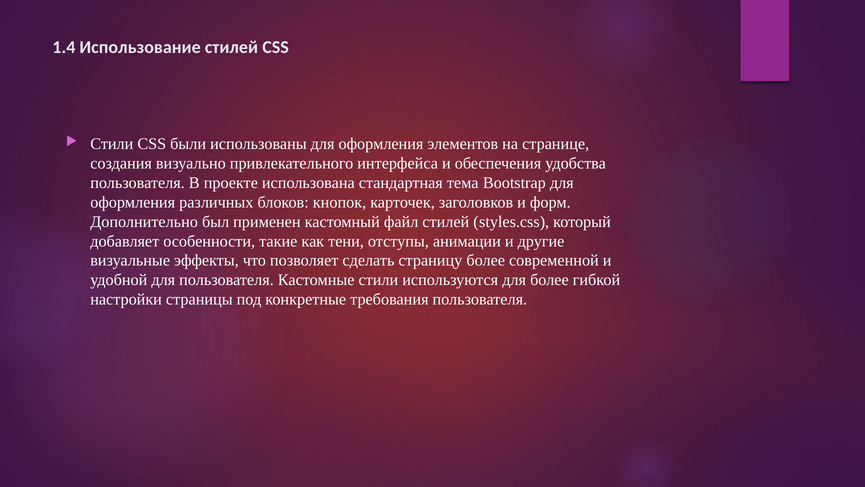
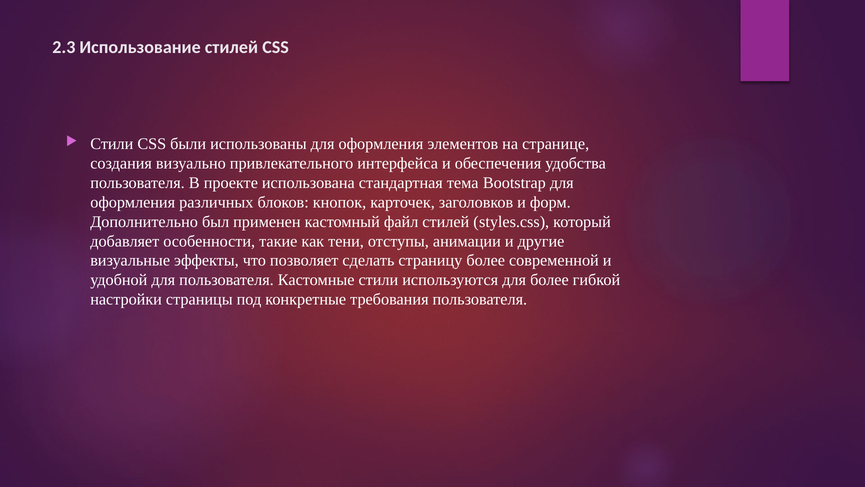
1.4: 1.4 -> 2.3
